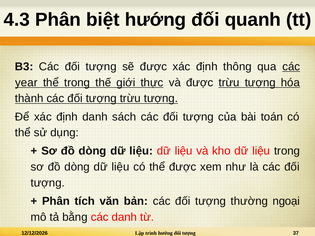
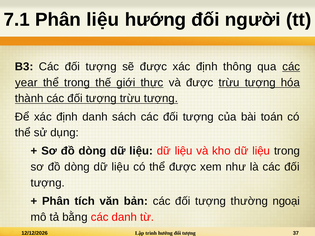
4.3: 4.3 -> 7.1
Phân biệt: biệt -> liệu
quanh: quanh -> người
